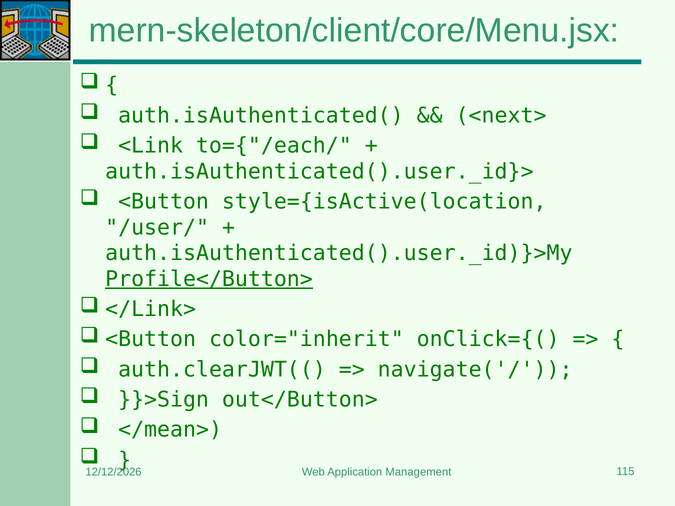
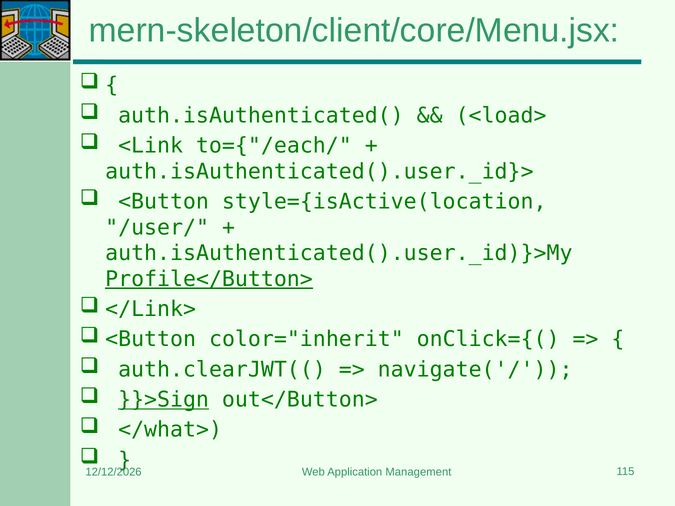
<next>: <next> -> <load>
}}>Sign underline: none -> present
</mean>: </mean> -> </what>
